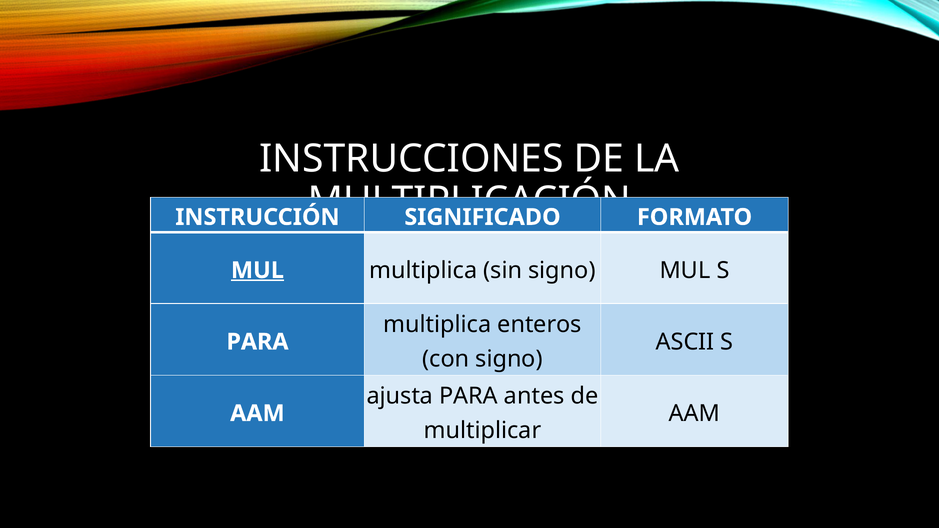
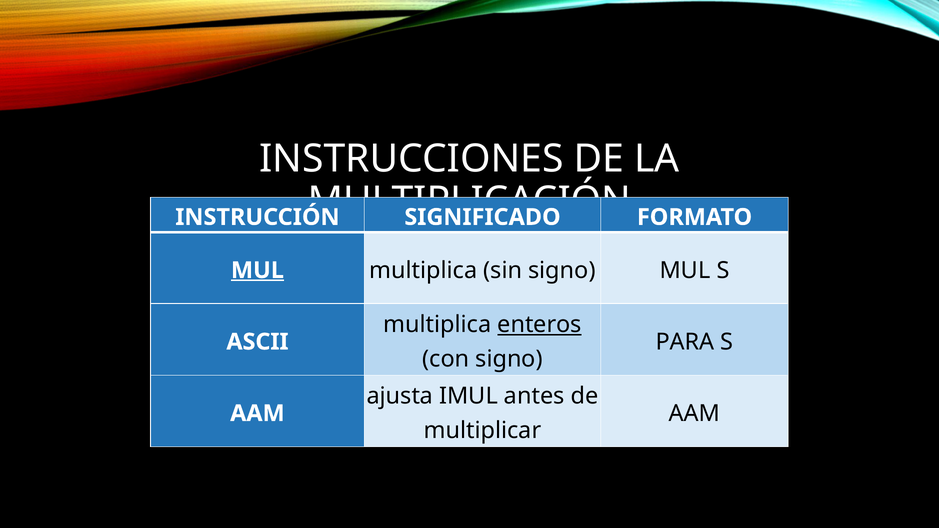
enteros underline: none -> present
ASCII: ASCII -> PARA
PARA at (257, 342): PARA -> ASCII
ajusta PARA: PARA -> IMUL
